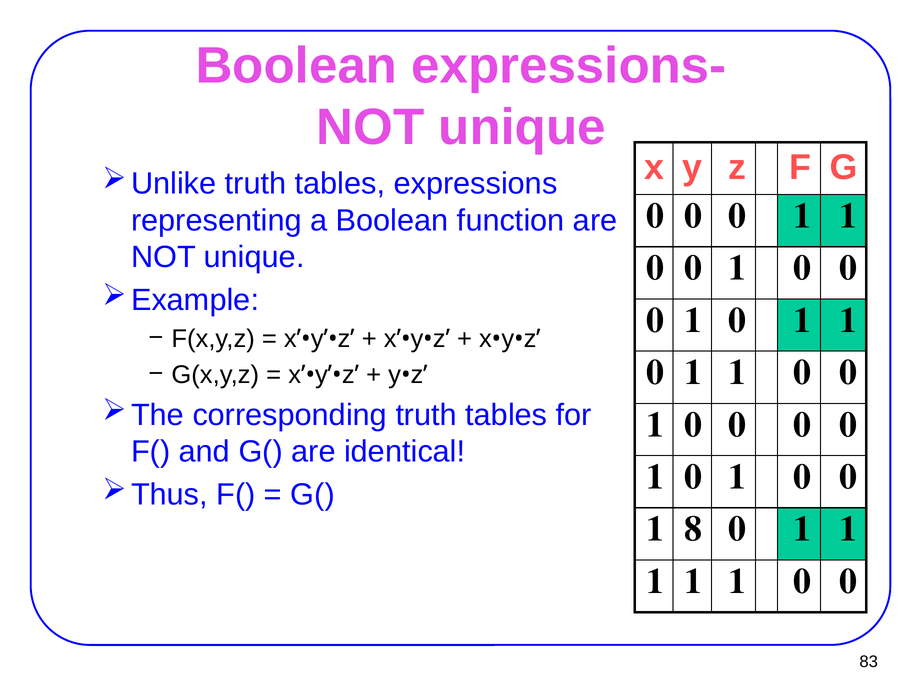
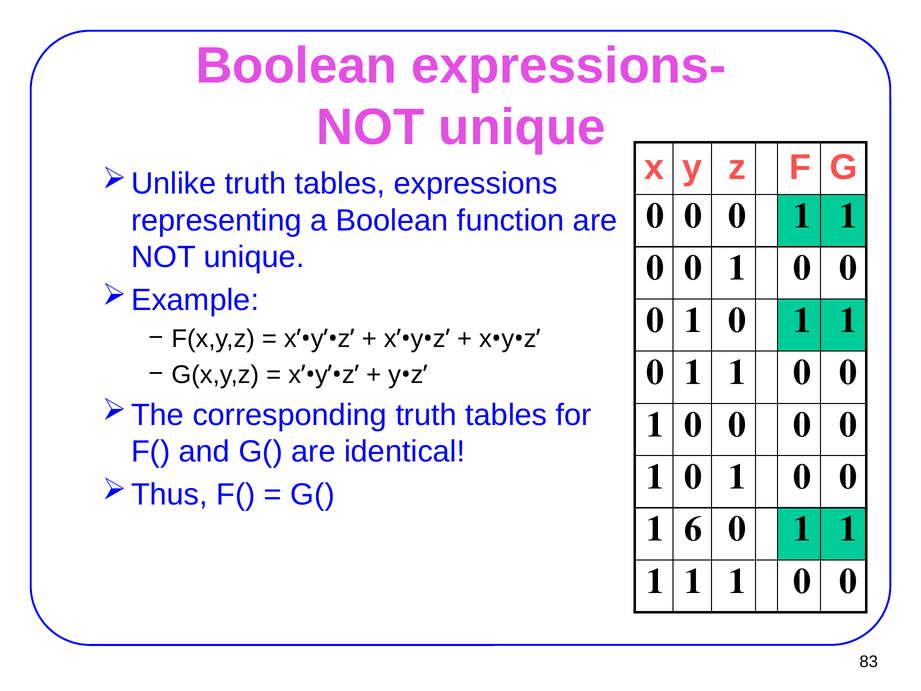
8: 8 -> 6
